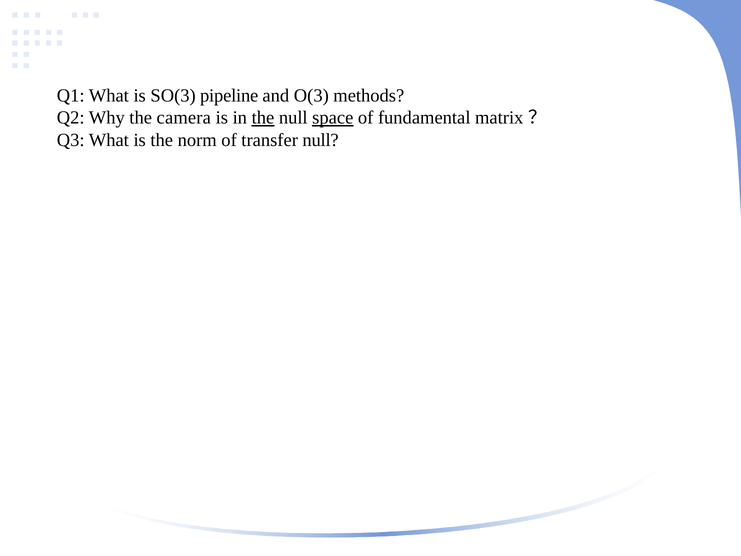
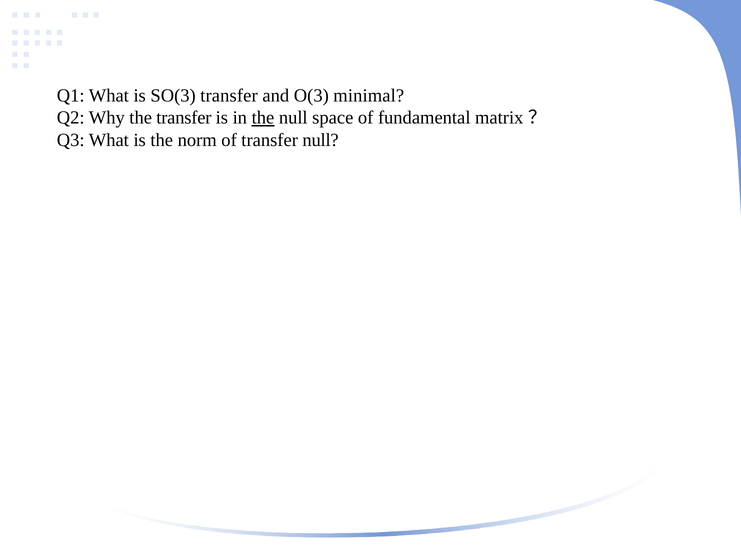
SO(3 pipeline: pipeline -> transfer
methods: methods -> minimal
the camera: camera -> transfer
space underline: present -> none
